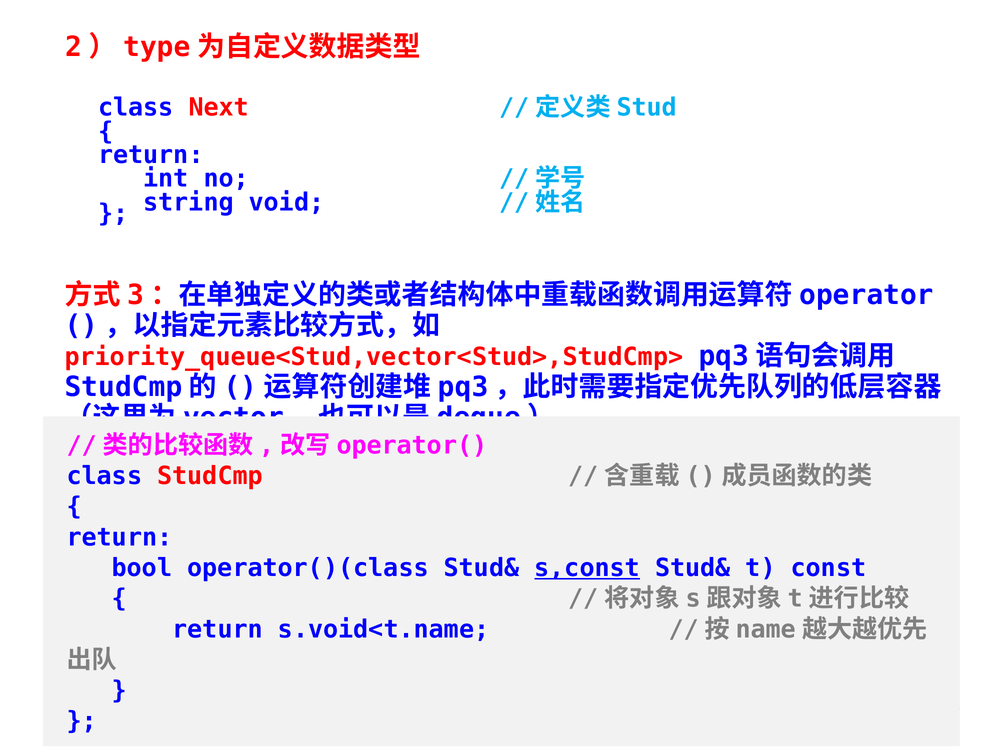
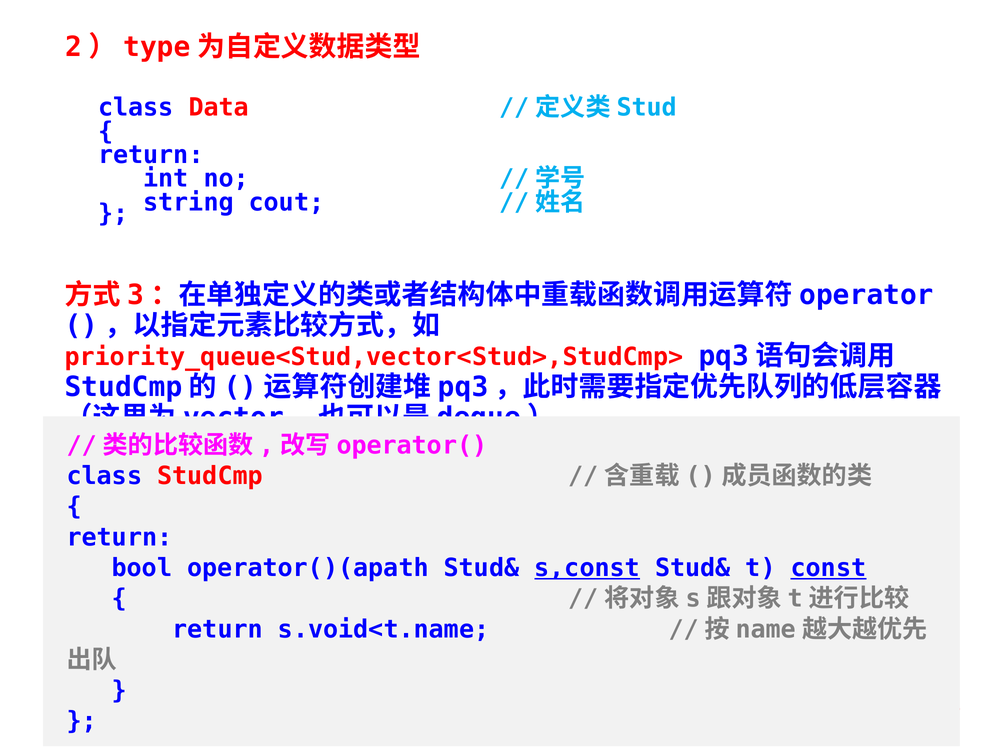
Next: Next -> Data
void: void -> cout
operator()(class: operator()(class -> operator()(apath
const underline: none -> present
